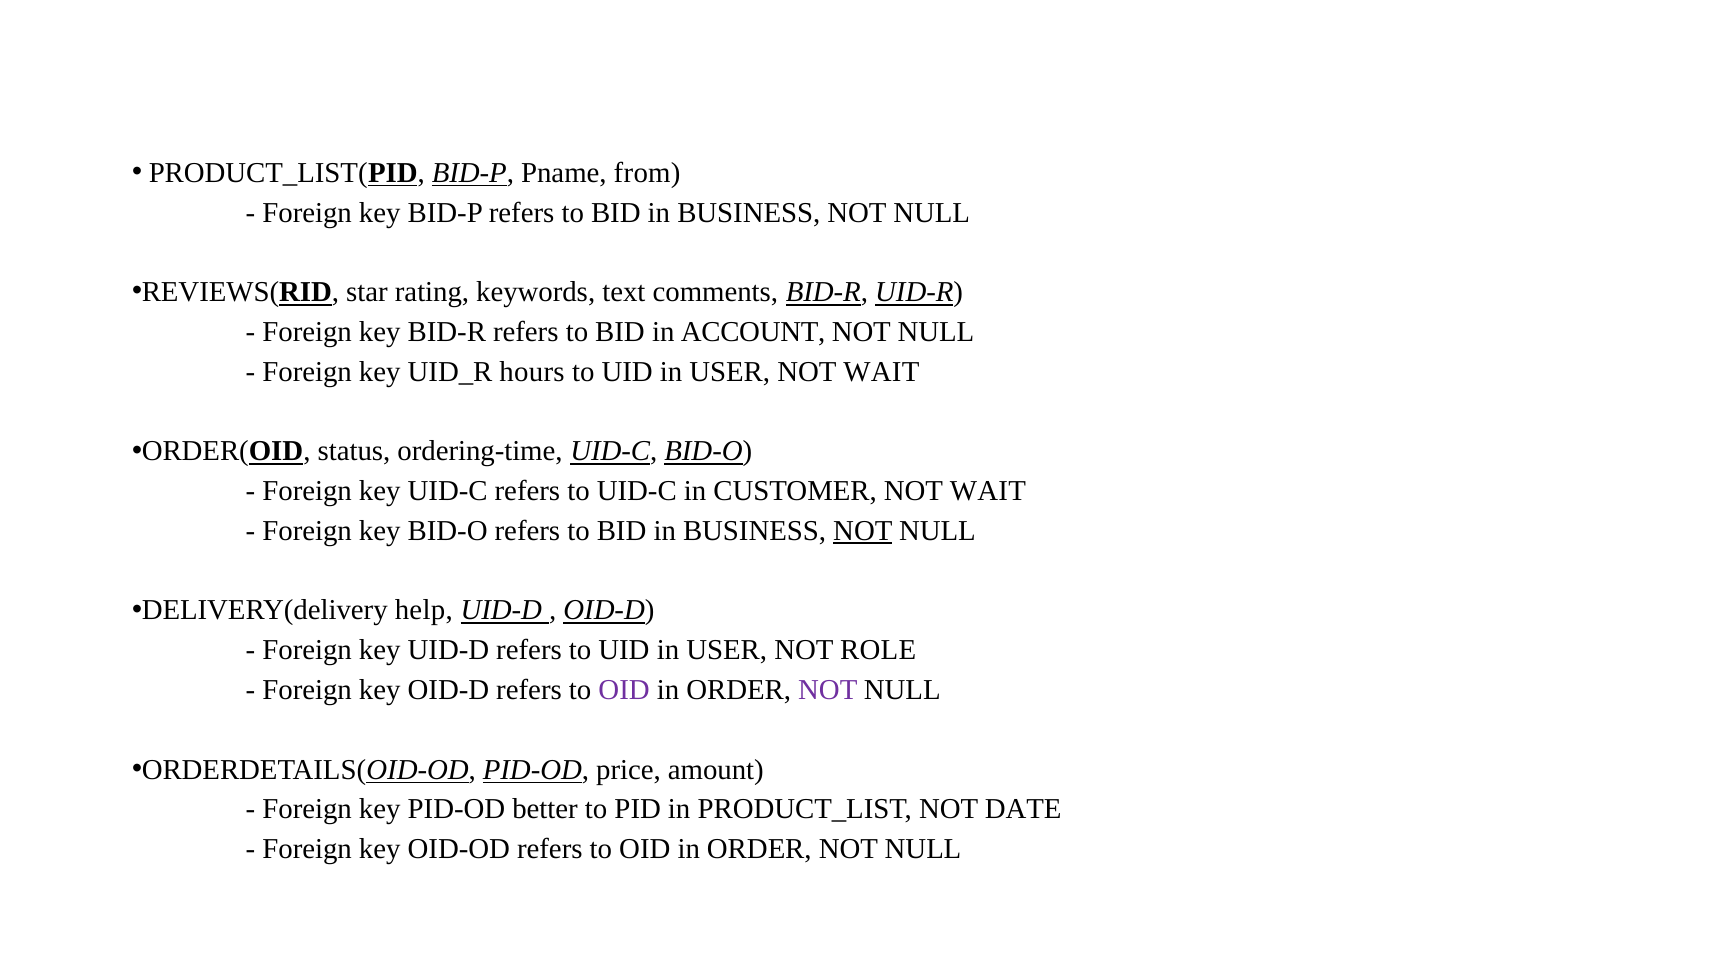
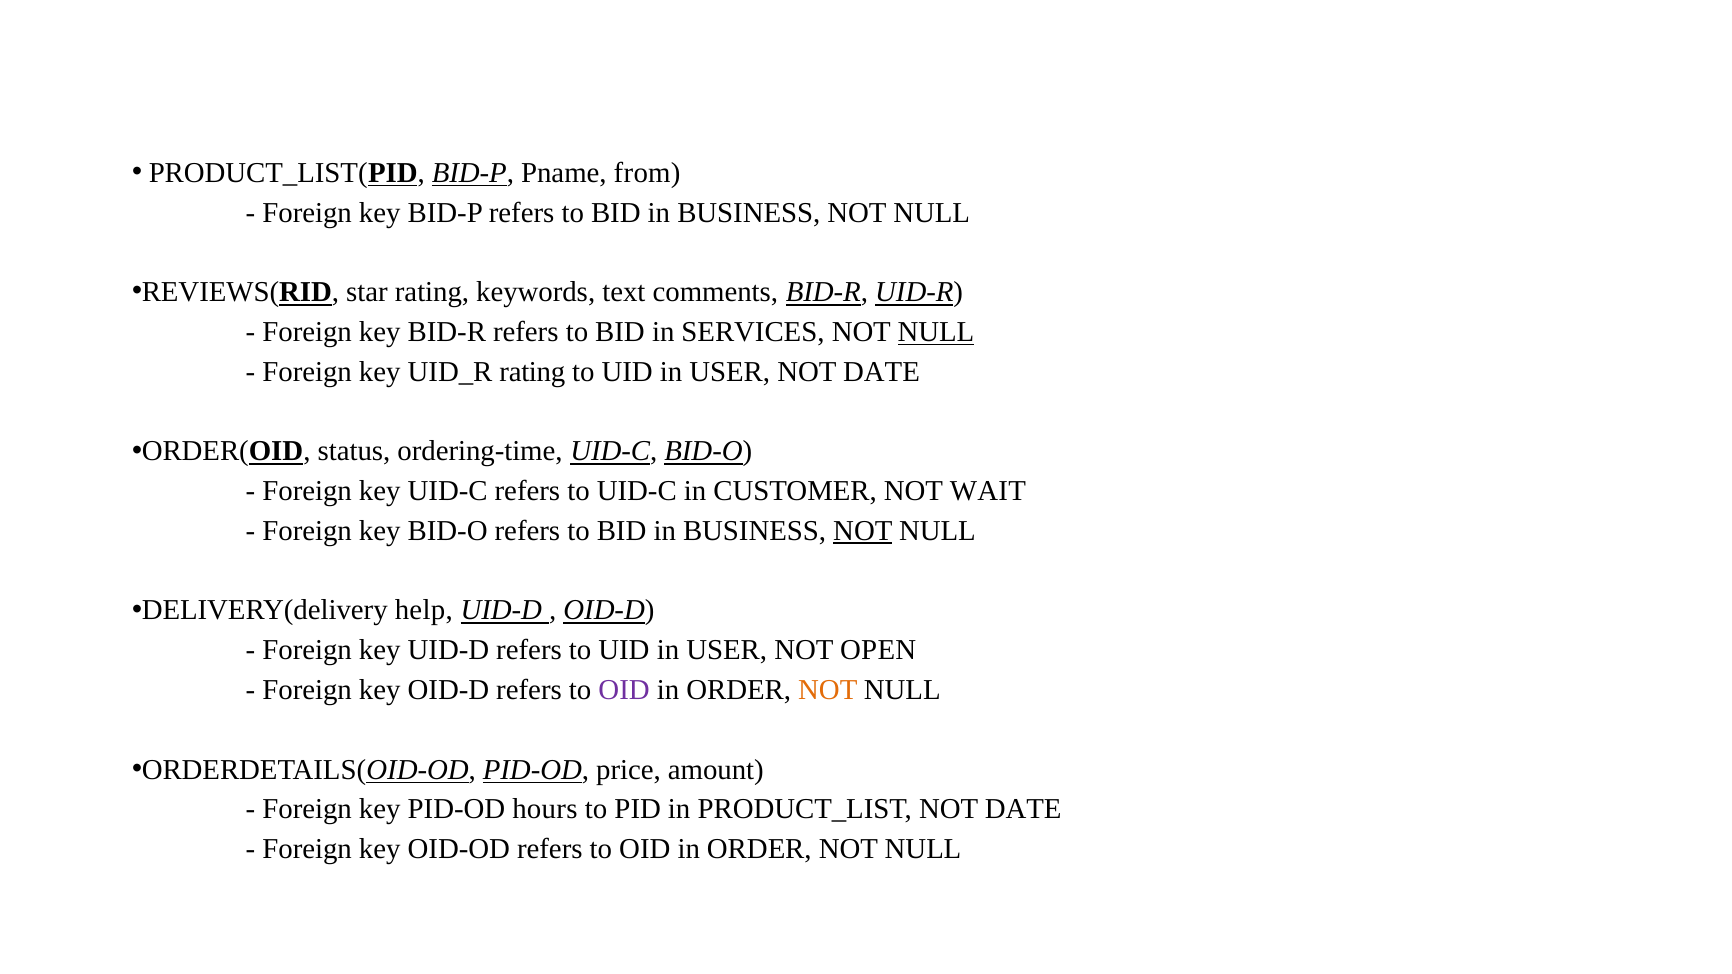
ACCOUNT: ACCOUNT -> SERVICES
NULL at (936, 332) underline: none -> present
UID_R hours: hours -> rating
USER NOT WAIT: WAIT -> DATE
ROLE: ROLE -> OPEN
NOT at (828, 690) colour: purple -> orange
better: better -> hours
